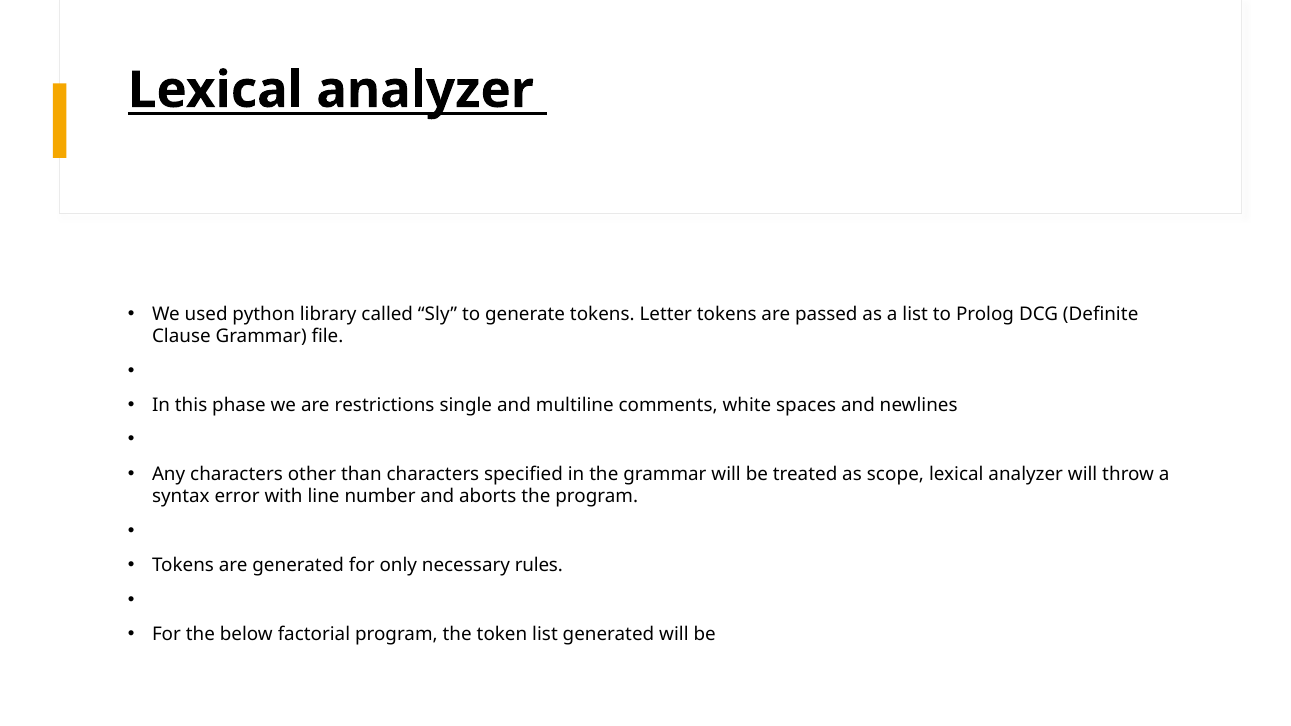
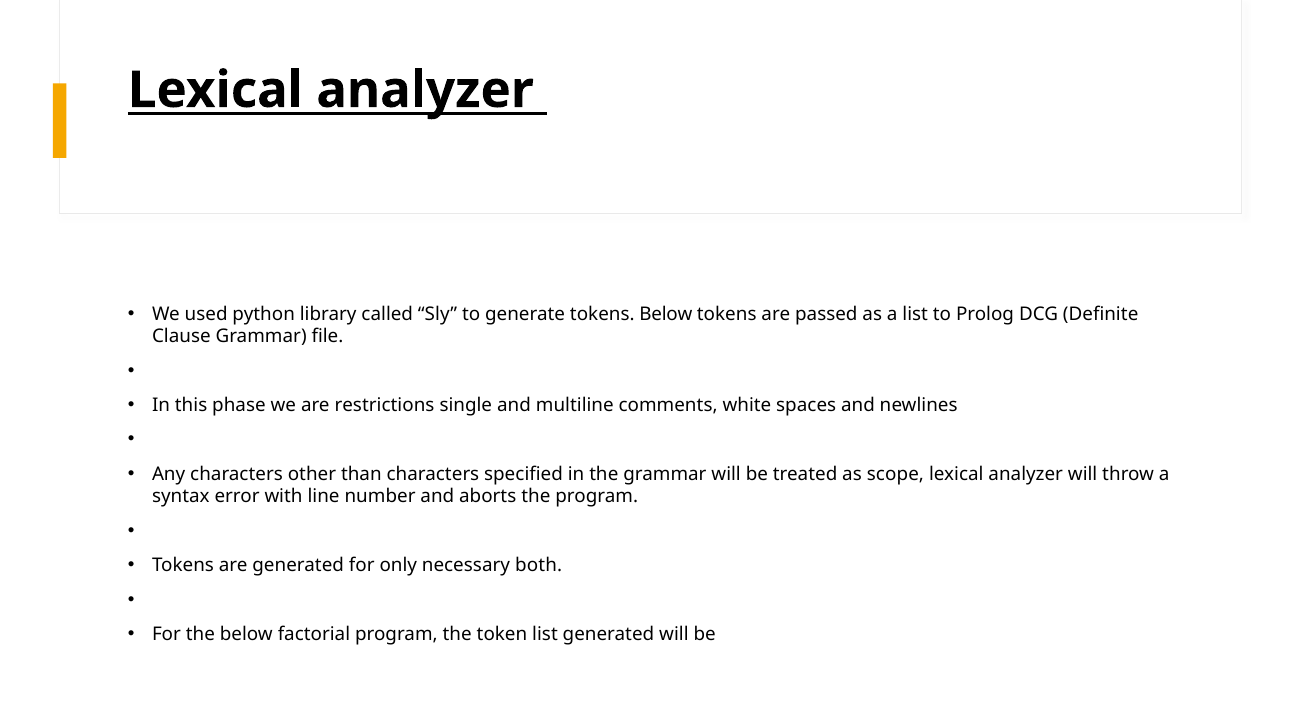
tokens Letter: Letter -> Below
rules: rules -> both
